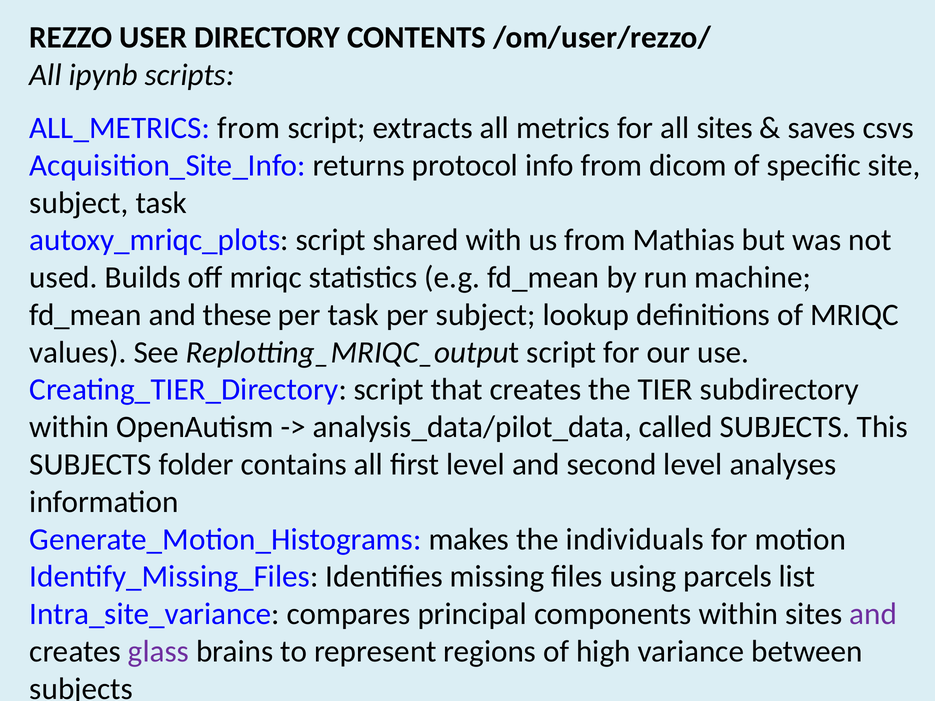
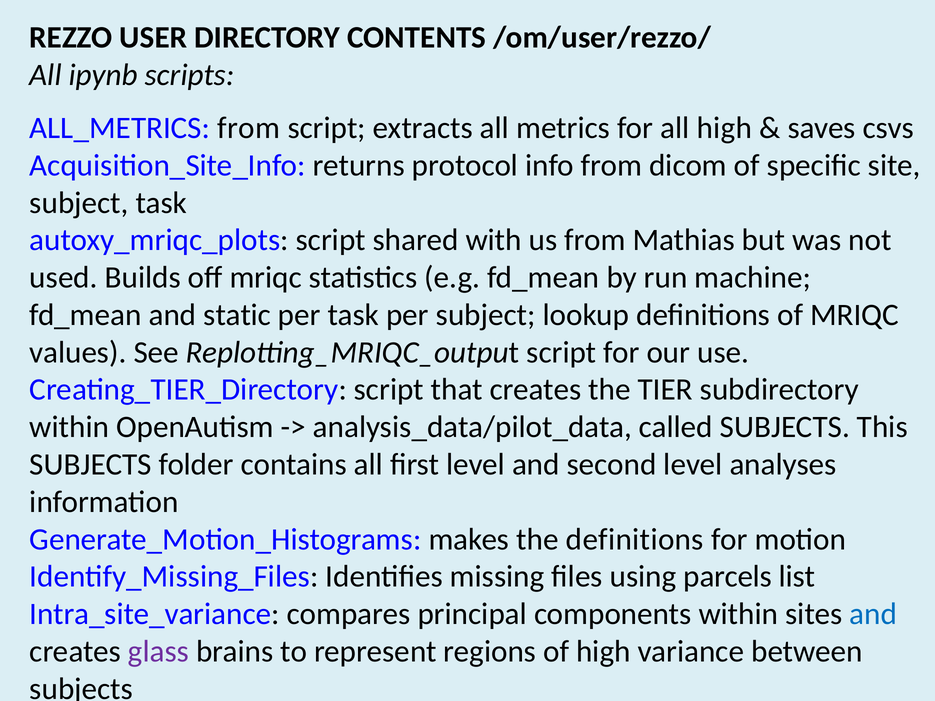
all sites: sites -> high
these: these -> static
the individuals: individuals -> definitions
and at (873, 614) colour: purple -> blue
